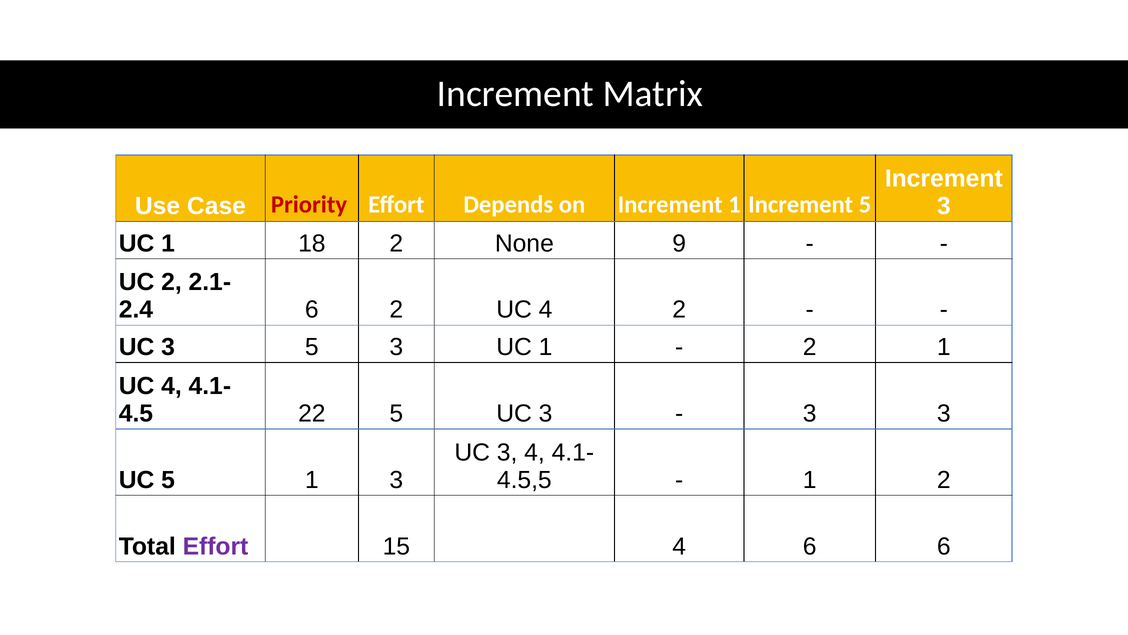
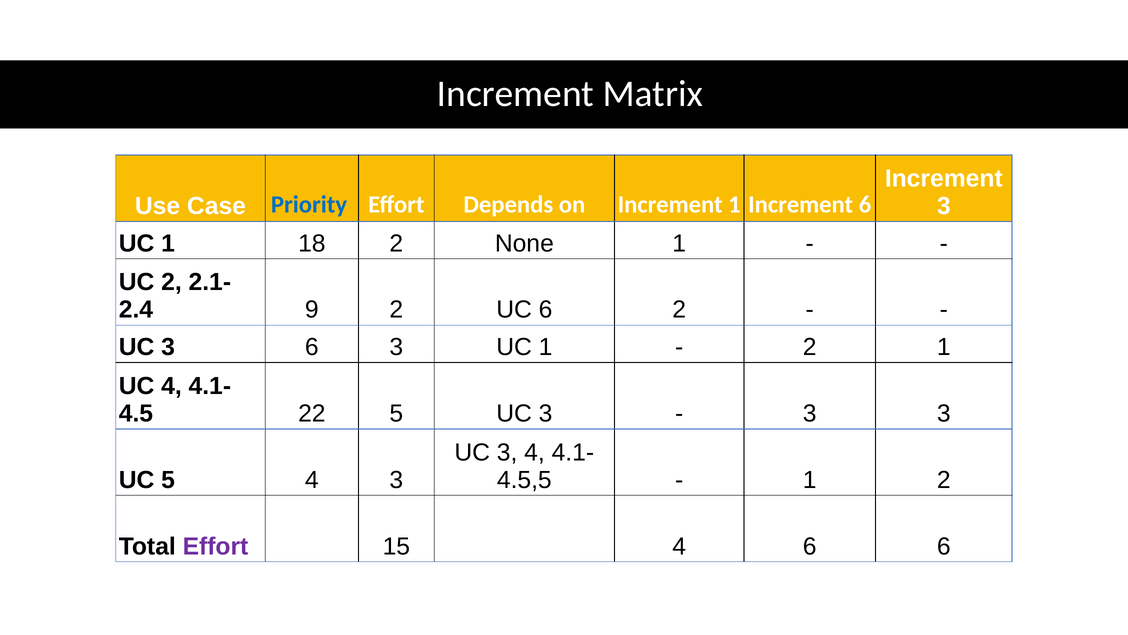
Priority colour: red -> blue
Increment 5: 5 -> 6
None 9: 9 -> 1
6 at (312, 310): 6 -> 9
2 UC 4: 4 -> 6
3 5: 5 -> 6
5 1: 1 -> 4
